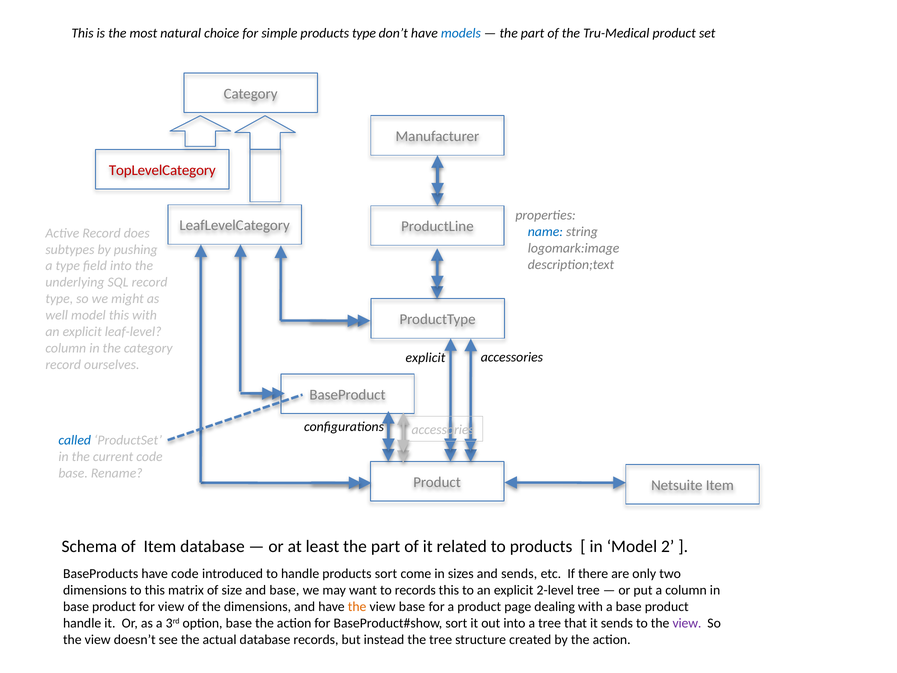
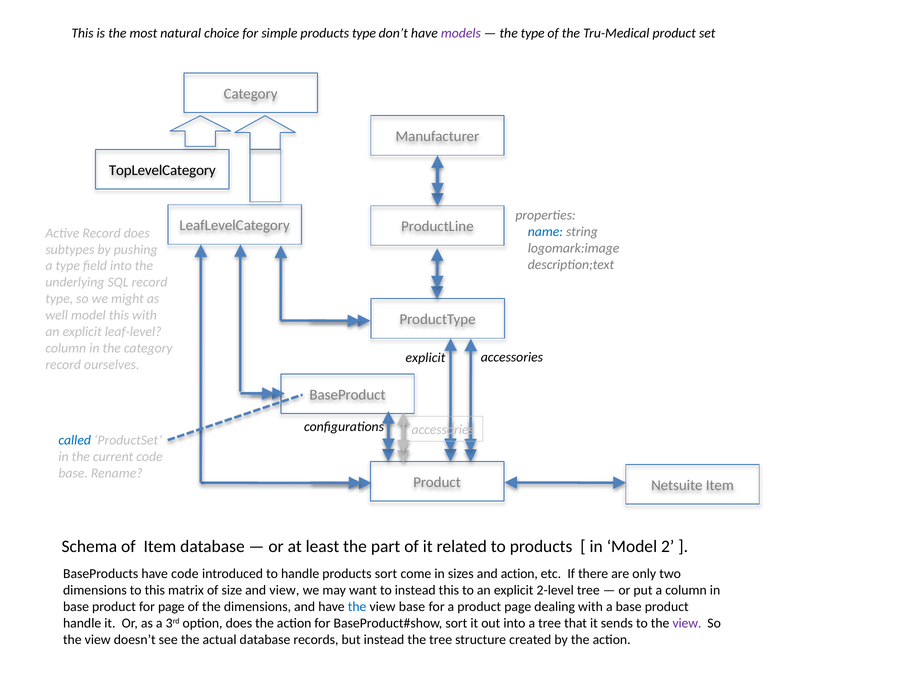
models colour: blue -> purple
part at (533, 33): part -> type
TopLevelCategory colour: red -> black
and sends: sends -> action
and base: base -> view
to records: records -> instead
for view: view -> page
the at (357, 607) colour: orange -> blue
option base: base -> does
